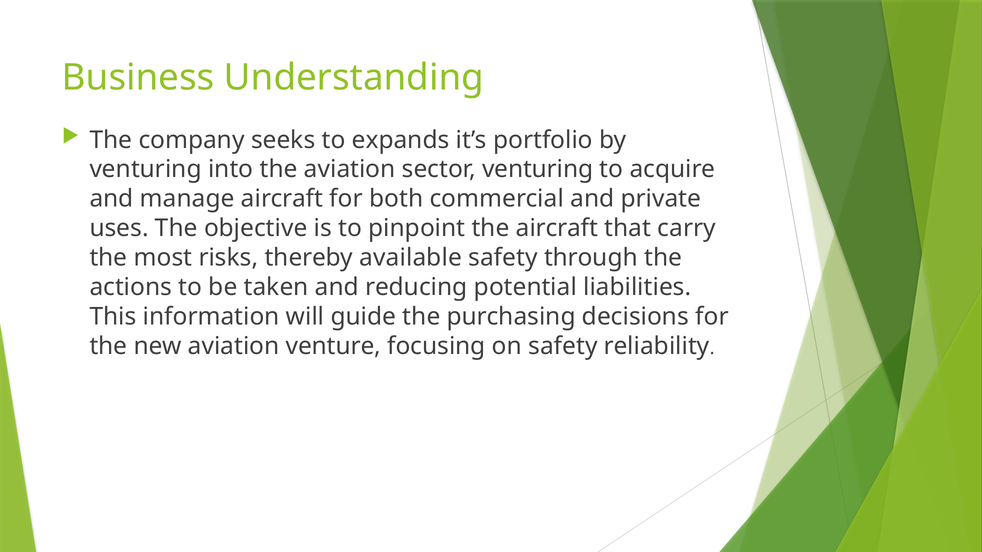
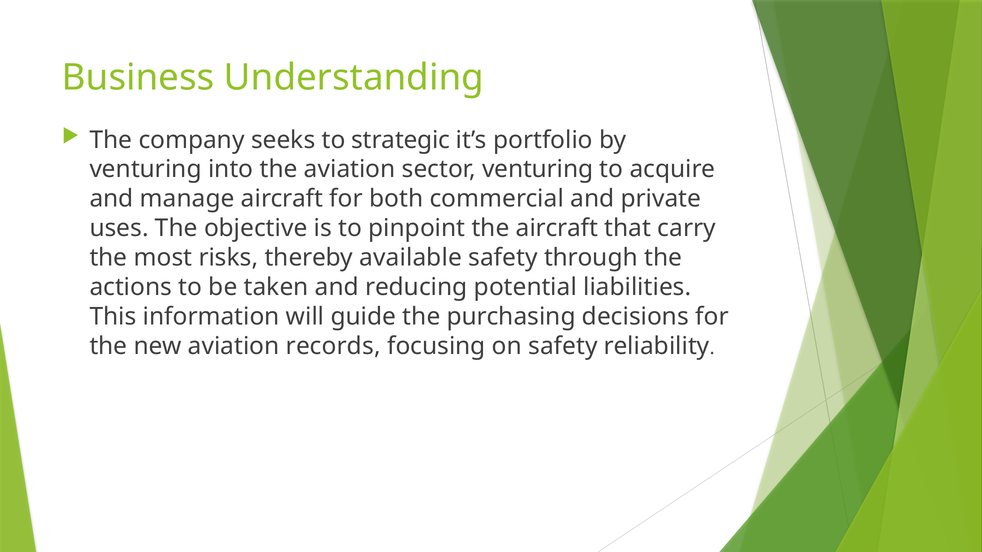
expands: expands -> strategic
venture: venture -> records
